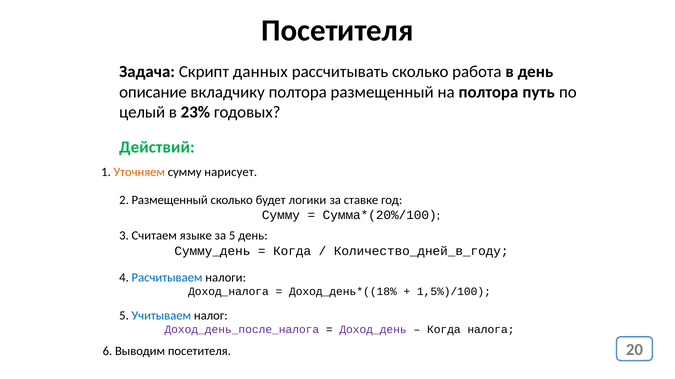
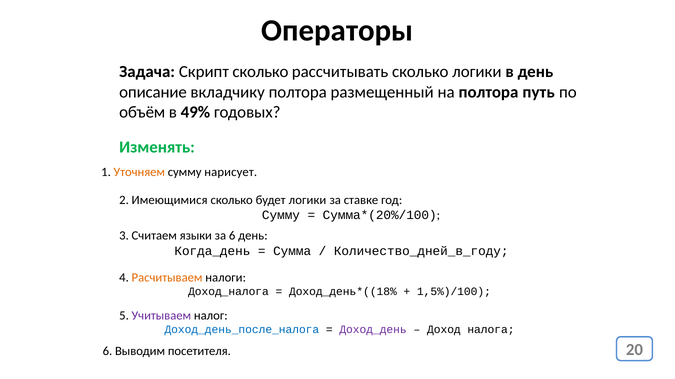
Посетителя at (337, 31): Посетителя -> Операторы
Скрипт данных: данных -> сколько
сколько работа: работа -> логики
целый: целый -> объём
23%: 23% -> 49%
Действий: Действий -> Изменять
2 Размещенный: Размещенный -> Имеющимися
языке: языке -> языки
за 5: 5 -> 6
Сумму_день: Сумму_день -> Когда_день
Когда at (292, 251): Когда -> Сумма
Расчитываем colour: blue -> orange
Учитываем colour: blue -> purple
Доход_день_после_налога colour: purple -> blue
Когда at (444, 330): Когда -> Доход
